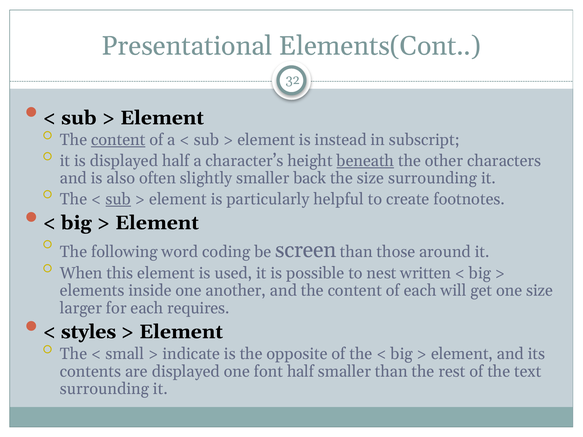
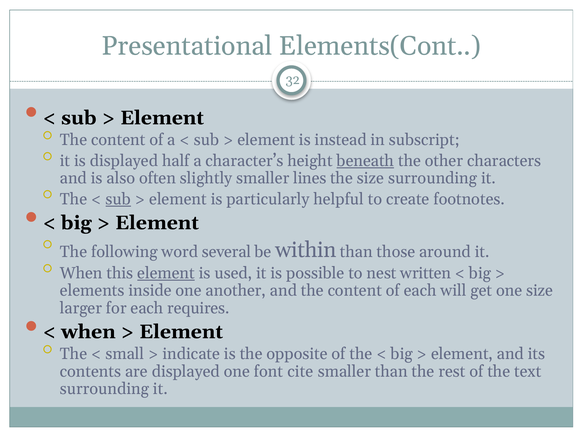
content at (118, 140) underline: present -> none
back: back -> lines
coding: coding -> several
screen: screen -> within
element at (166, 273) underline: none -> present
styles at (88, 332): styles -> when
font half: half -> cite
